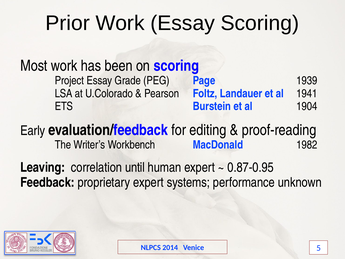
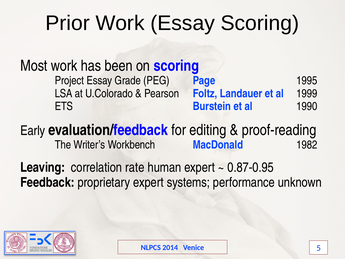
1939: 1939 -> 1995
1941: 1941 -> 1999
1904: 1904 -> 1990
until: until -> rate
